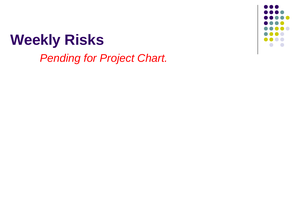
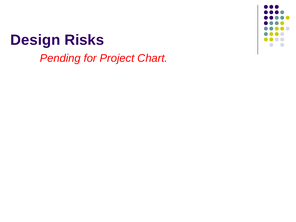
Weekly: Weekly -> Design
